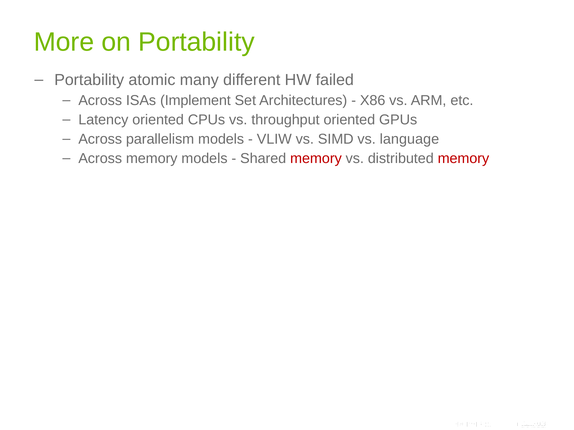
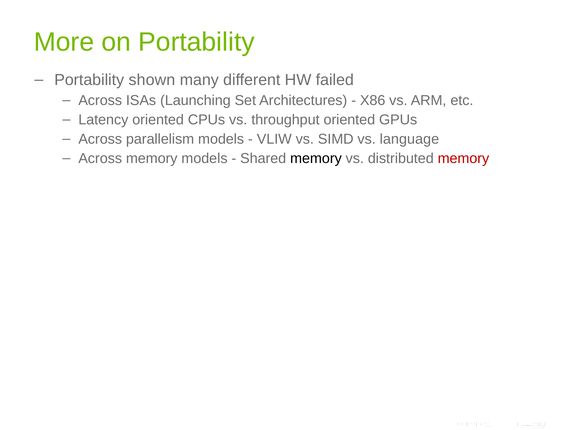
atomic: atomic -> shown
Implement: Implement -> Launching
memory at (316, 159) colour: red -> black
